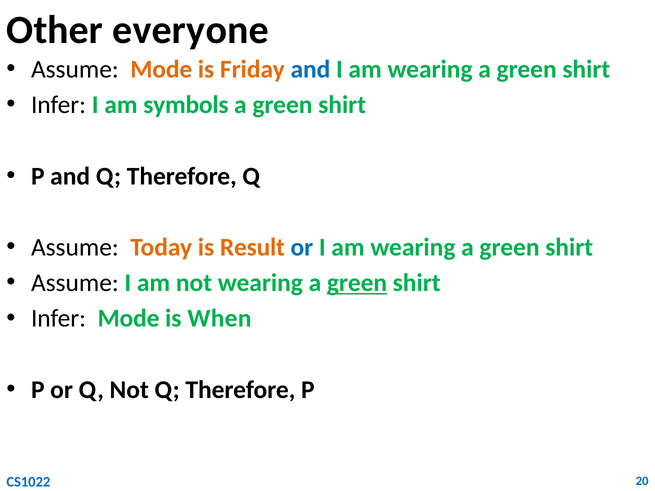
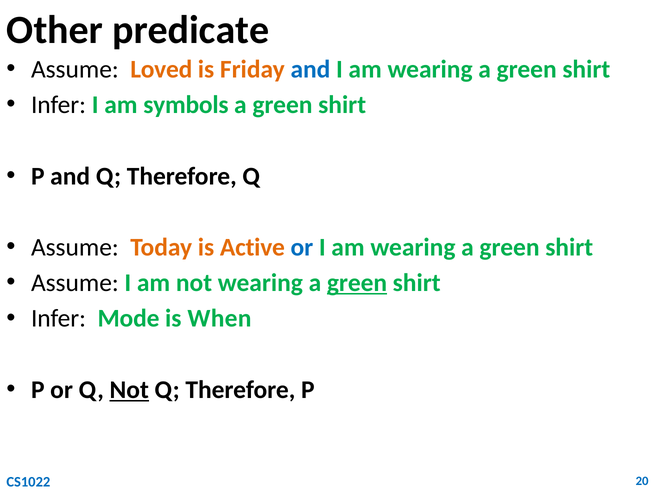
everyone: everyone -> predicate
Assume Mode: Mode -> Loved
Result: Result -> Active
Not at (129, 390) underline: none -> present
